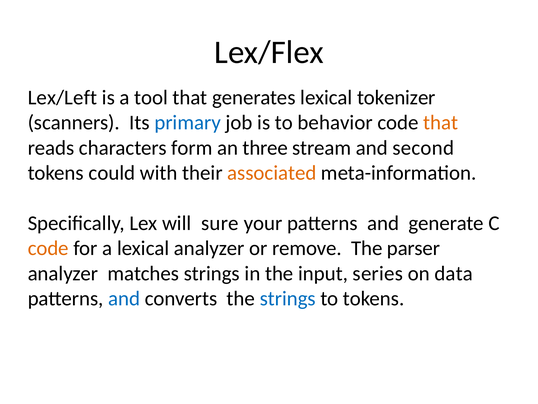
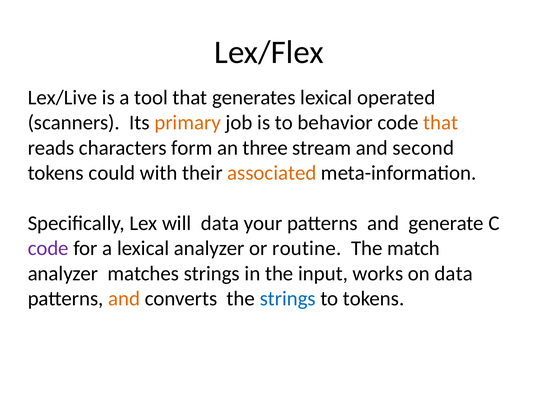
Lex/Left: Lex/Left -> Lex/Live
tokenizer: tokenizer -> operated
primary colour: blue -> orange
will sure: sure -> data
code at (48, 248) colour: orange -> purple
remove: remove -> routine
parser: parser -> match
series: series -> works
and at (124, 298) colour: blue -> orange
